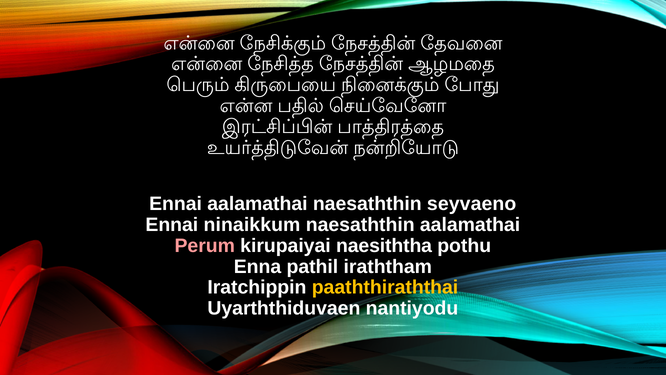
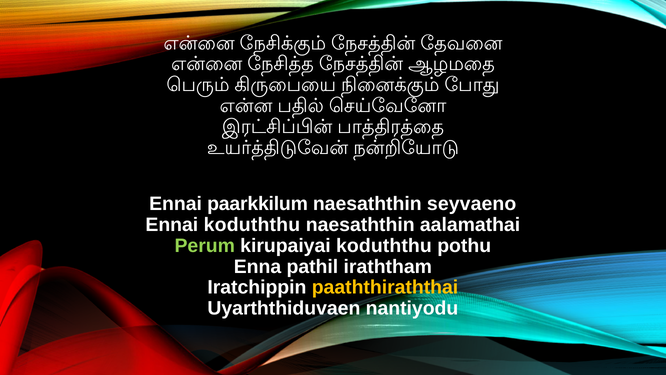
Ennai aalamathai: aalamathai -> paarkkilum
Ennai ninaikkum: ninaikkum -> koduththu
Perum colour: pink -> light green
kirupaiyai naesiththa: naesiththa -> koduththu
